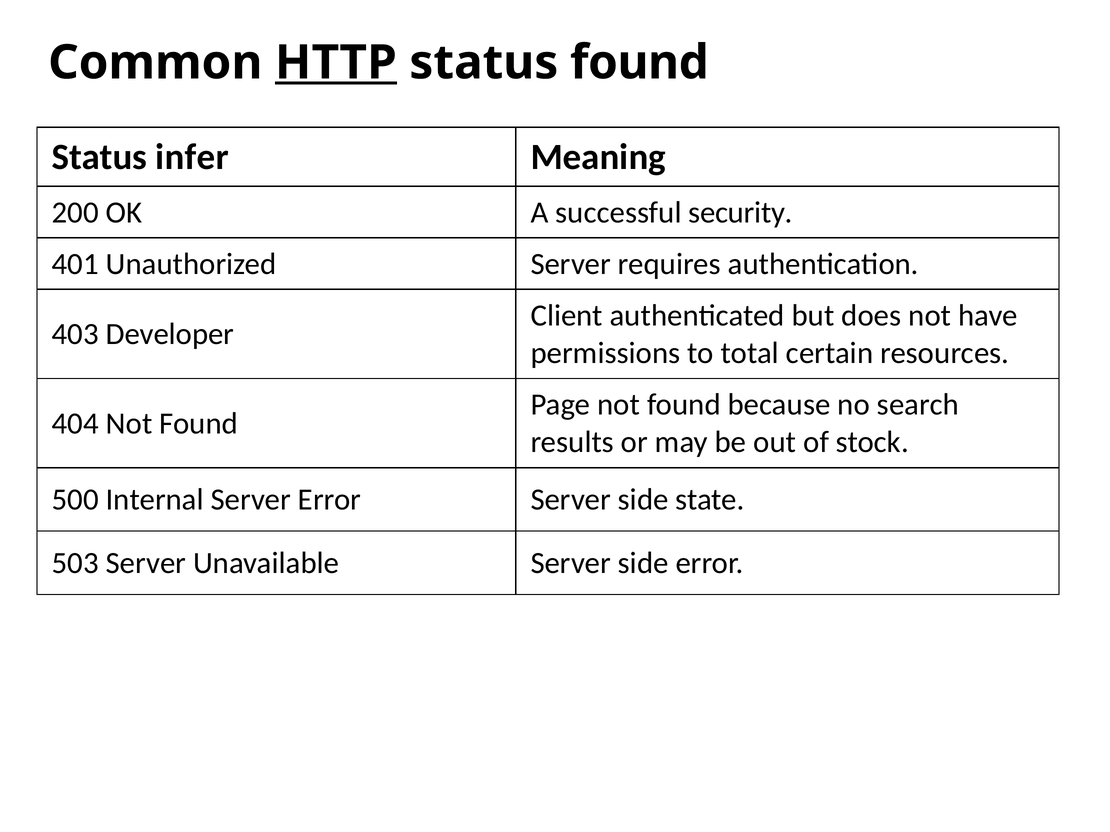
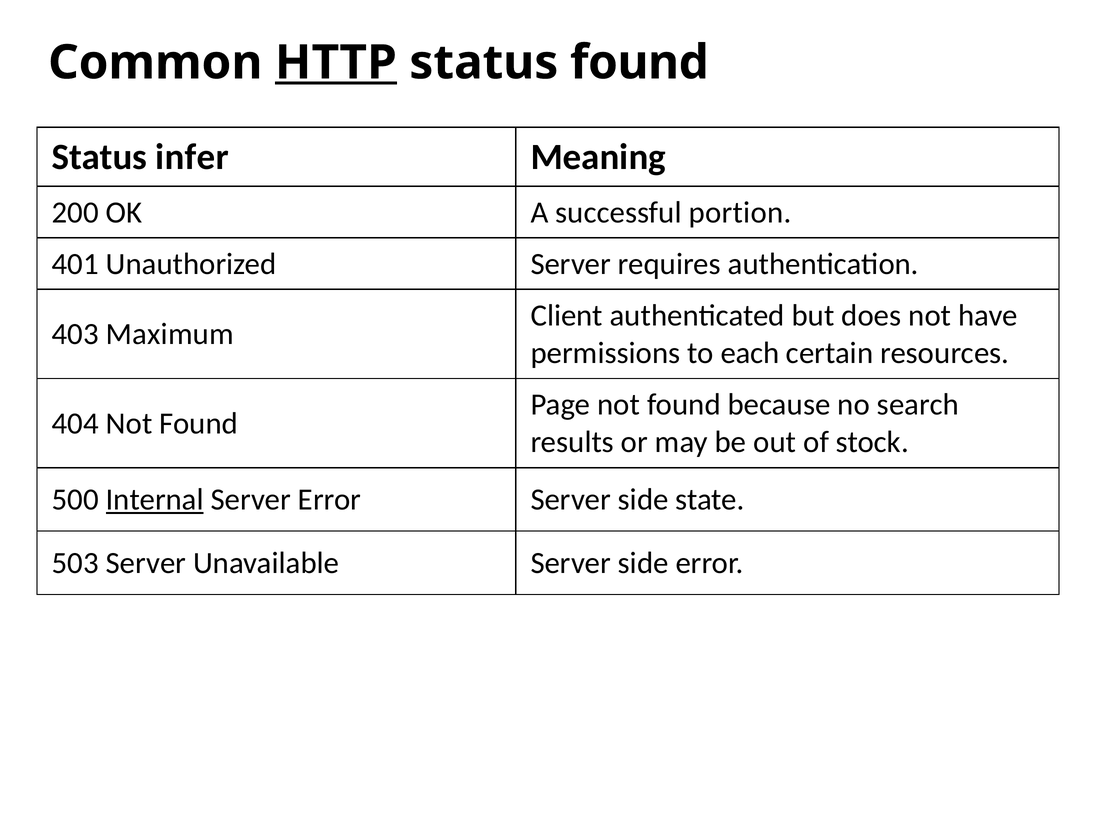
security: security -> portion
Developer: Developer -> Maximum
total: total -> each
Internal underline: none -> present
